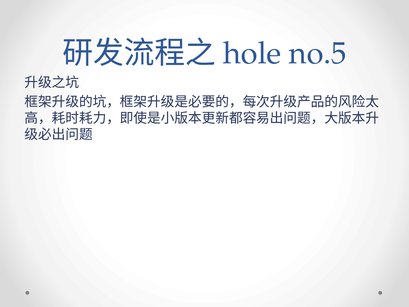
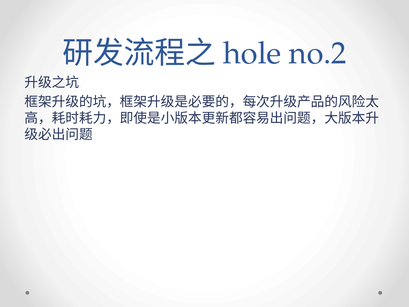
no.5: no.5 -> no.2
